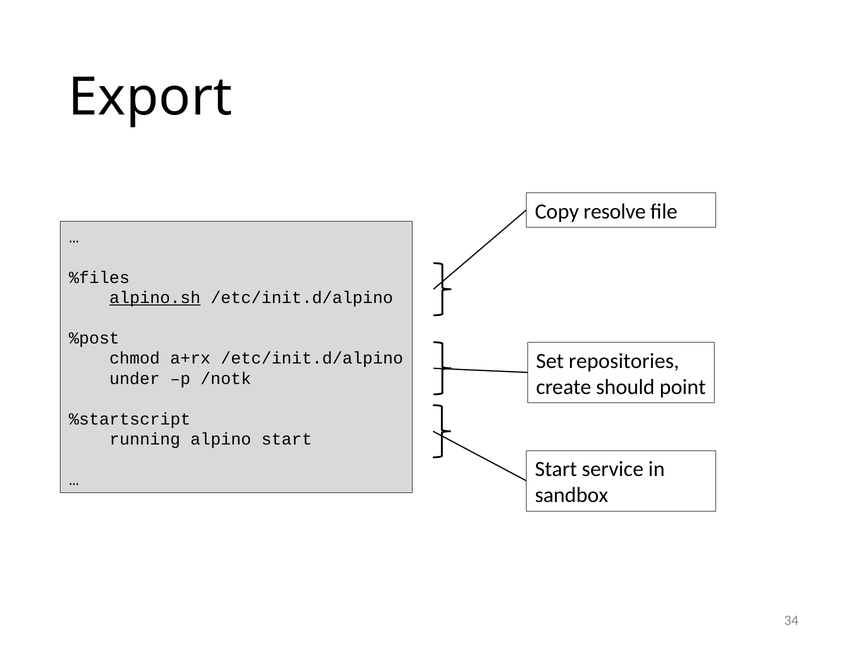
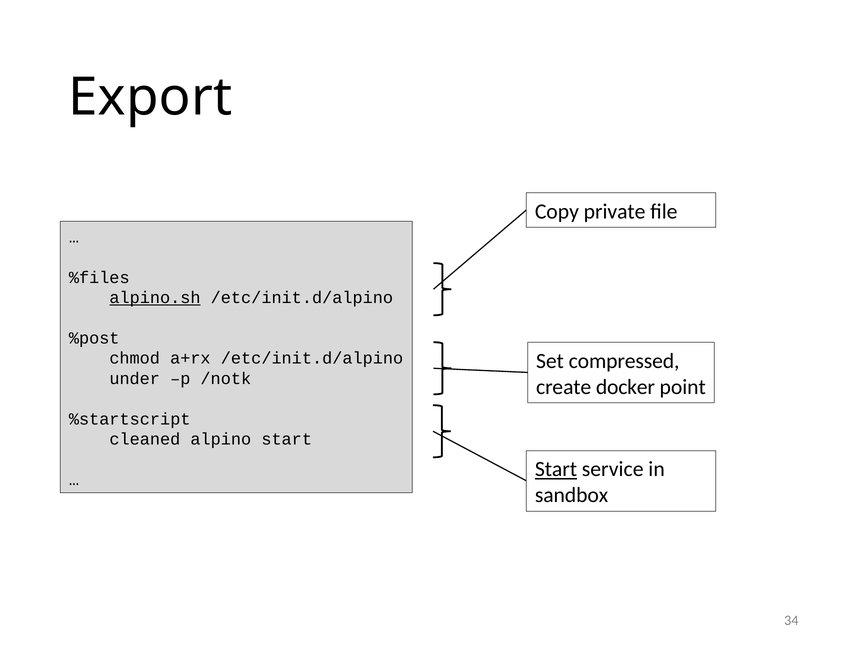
resolve: resolve -> private
repositories: repositories -> compressed
should: should -> docker
running: running -> cleaned
Start at (556, 469) underline: none -> present
